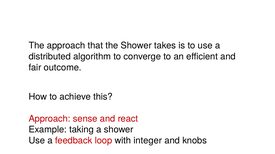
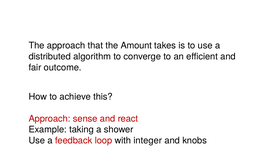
the Shower: Shower -> Amount
